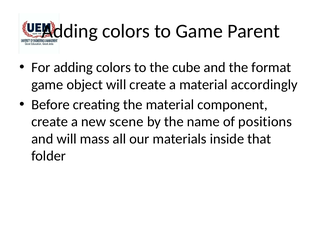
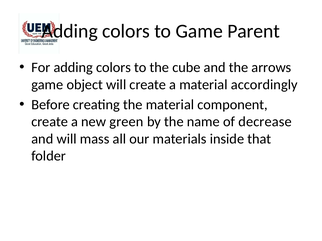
format: format -> arrows
scene: scene -> green
positions: positions -> decrease
